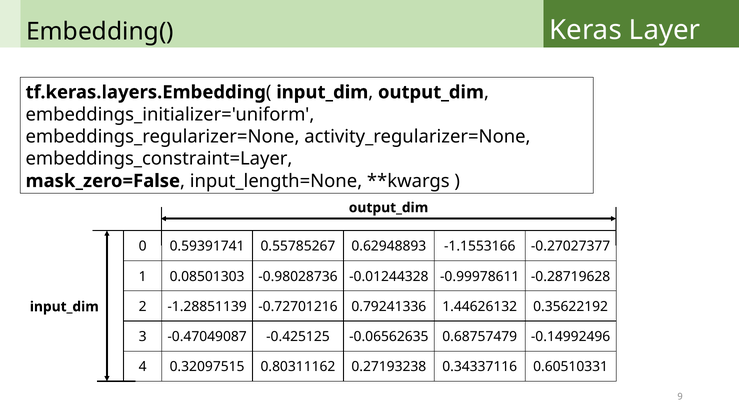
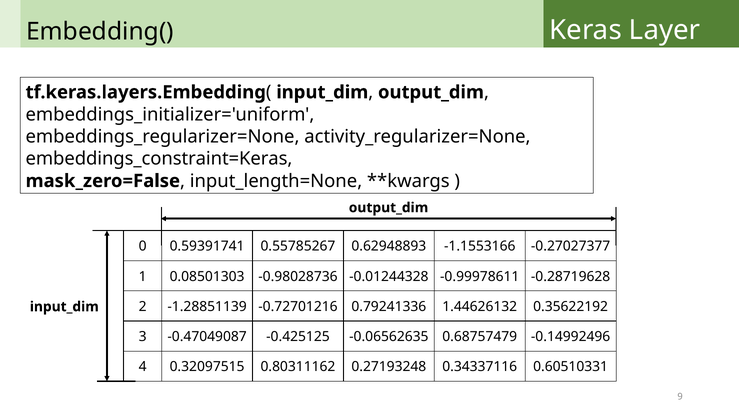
embeddings_constraint=Layer: embeddings_constraint=Layer -> embeddings_constraint=Keras
0.27193238: 0.27193238 -> 0.27193248
